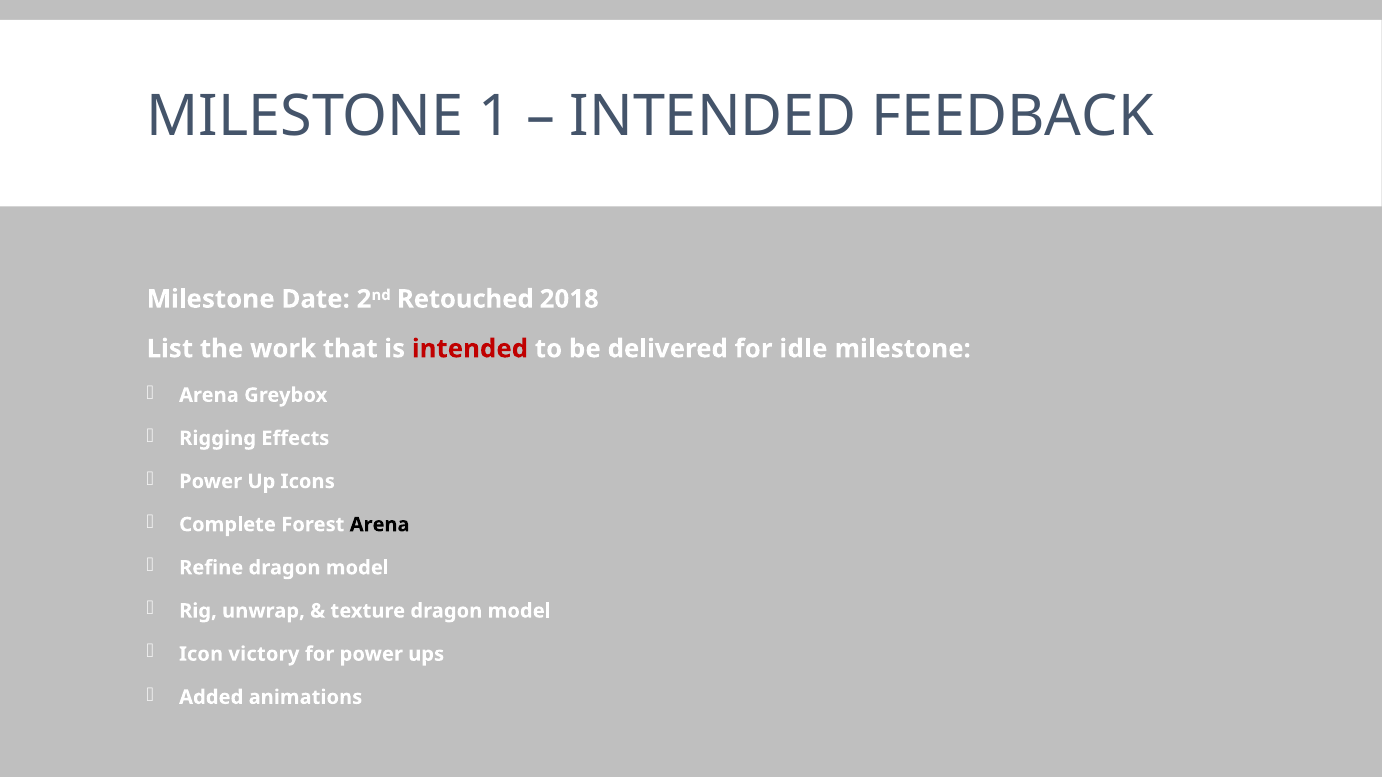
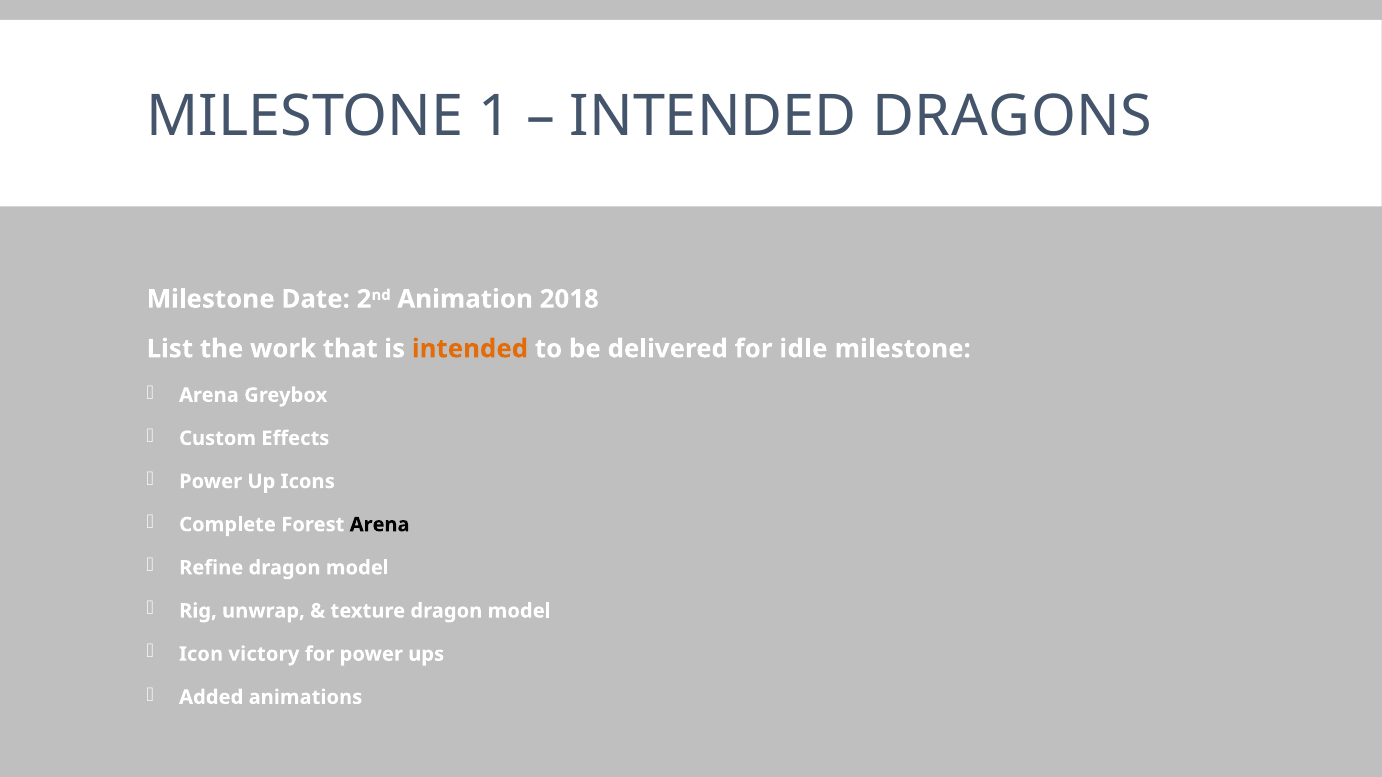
FEEDBACK: FEEDBACK -> DRAGONS
Retouched: Retouched -> Animation
intended at (470, 349) colour: red -> orange
Rigging: Rigging -> Custom
